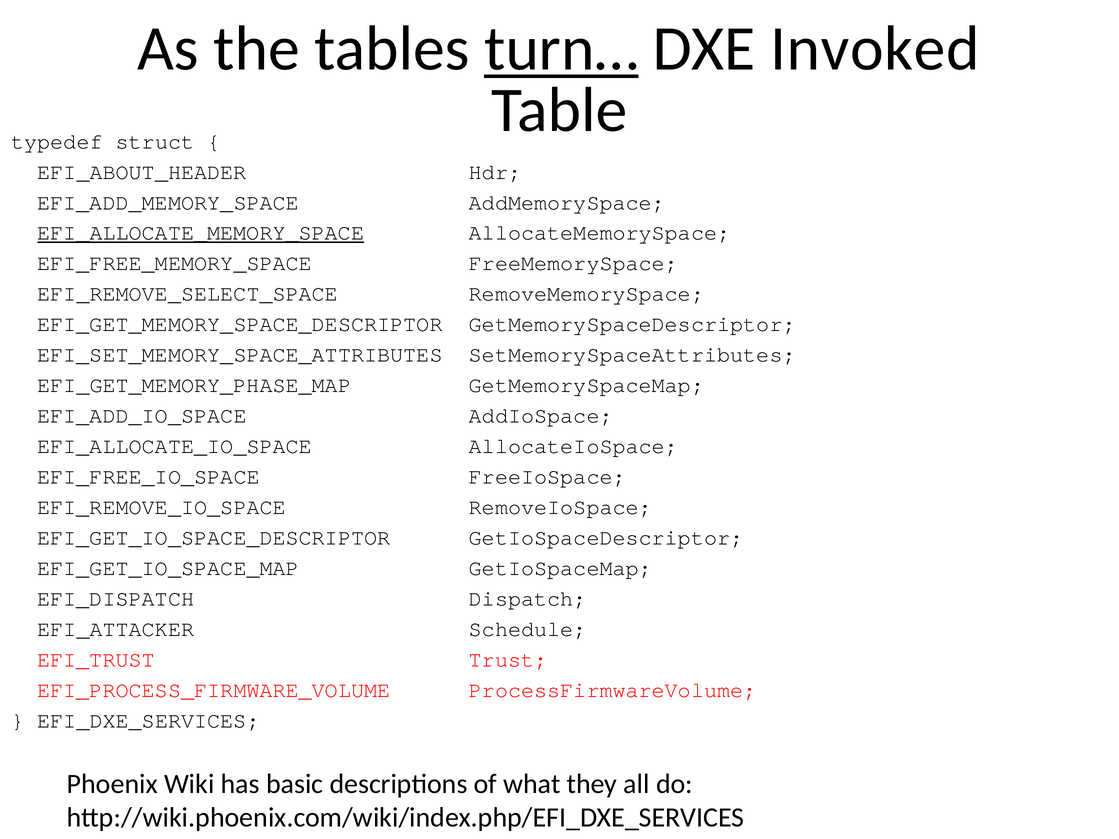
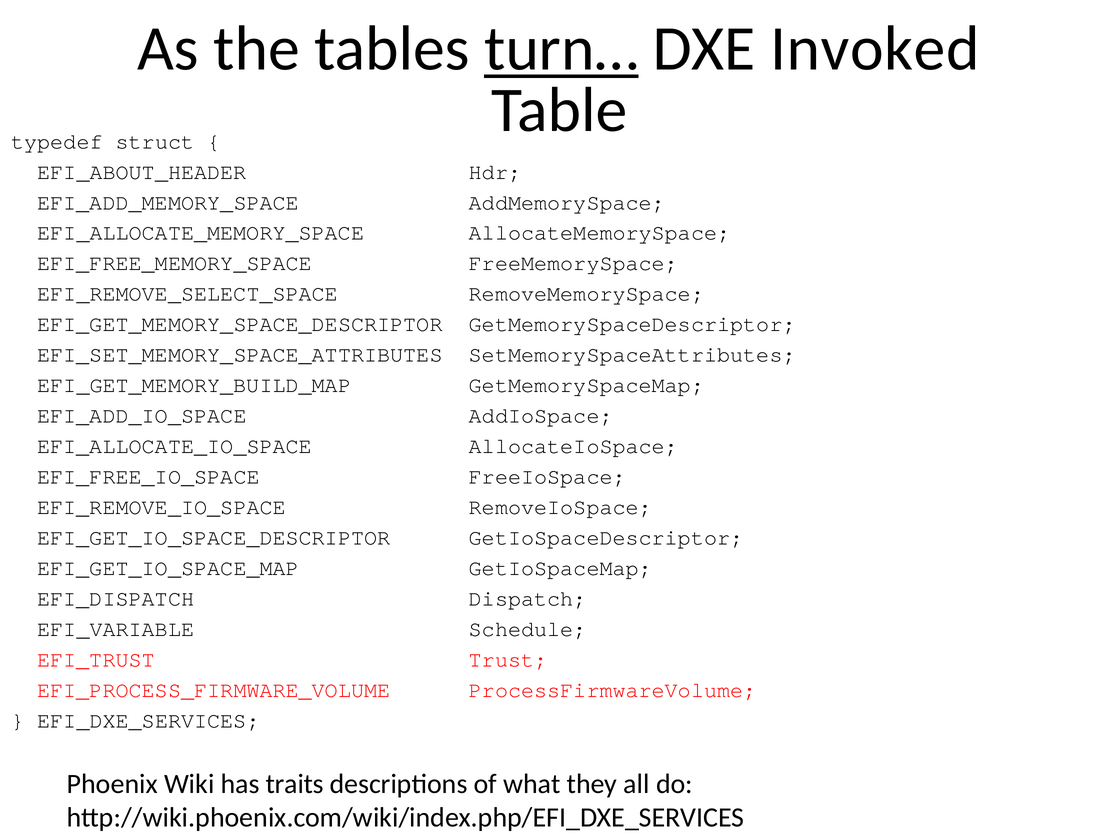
EFI_ALLOCATE_MEMORY_SPACE underline: present -> none
EFI_GET_MEMORY_PHASE_MAP: EFI_GET_MEMORY_PHASE_MAP -> EFI_GET_MEMORY_BUILD_MAP
EFI_ATTACKER: EFI_ATTACKER -> EFI_VARIABLE
basic: basic -> traits
